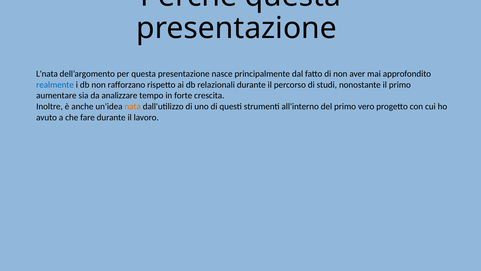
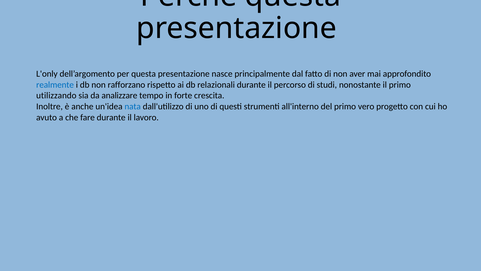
L'nata: L'nata -> L'only
aumentare: aumentare -> utilizzando
nata colour: orange -> blue
